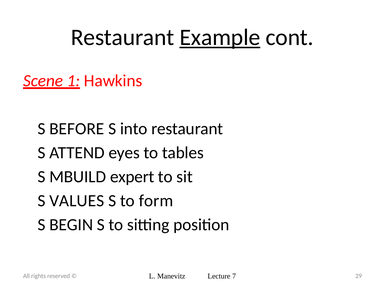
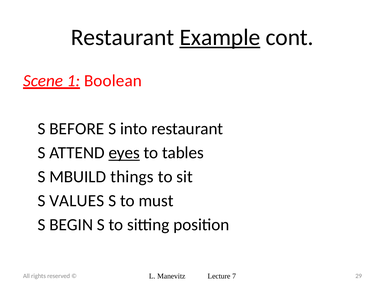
Hawkins: Hawkins -> Boolean
eyes underline: none -> present
expert: expert -> things
form: form -> must
